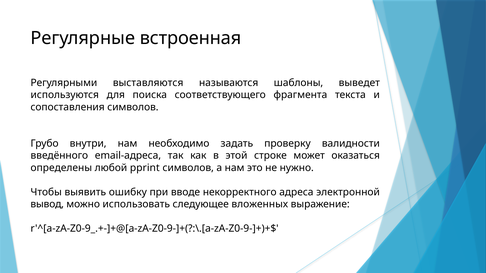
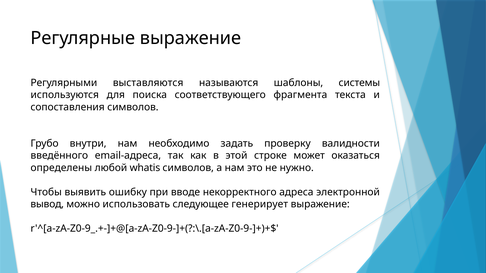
Регулярные встроенная: встроенная -> выражение
выведет: выведет -> системы
pprint: pprint -> whatis
вложенных: вложенных -> генерирует
